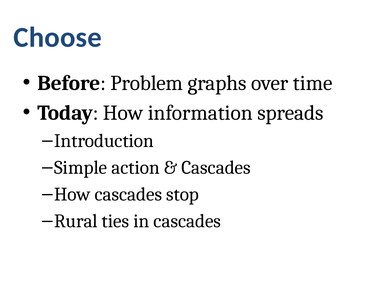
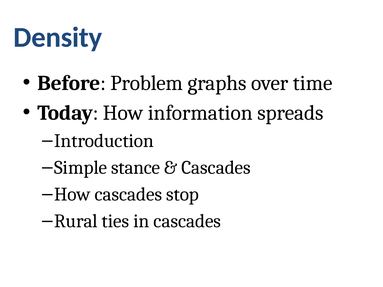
Choose: Choose -> Density
action: action -> stance
